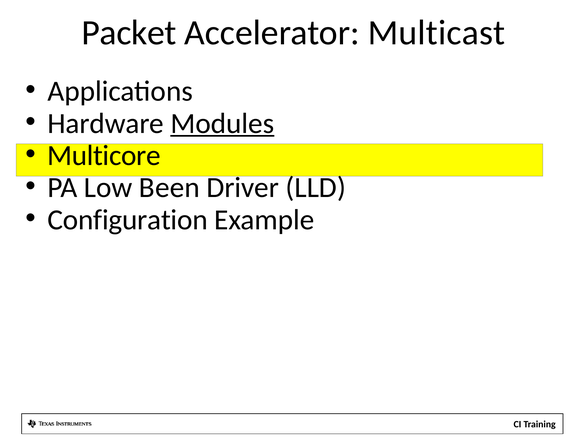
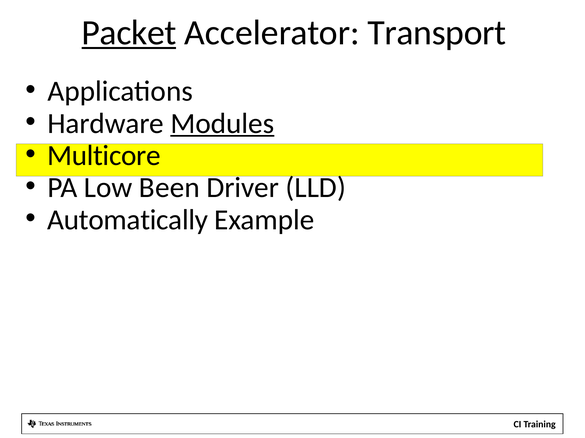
Packet underline: none -> present
Multicast: Multicast -> Transport
Configuration: Configuration -> Automatically
